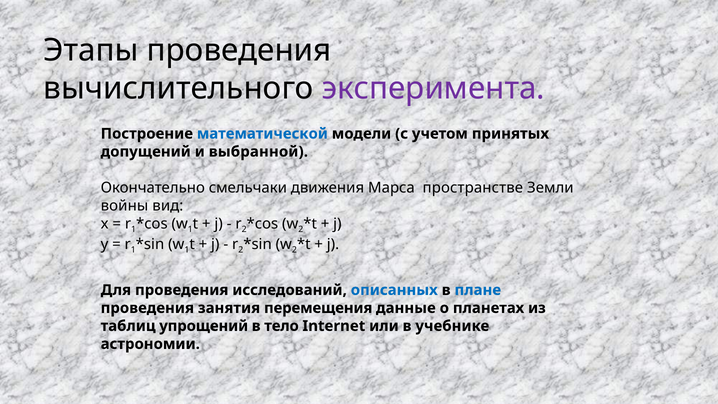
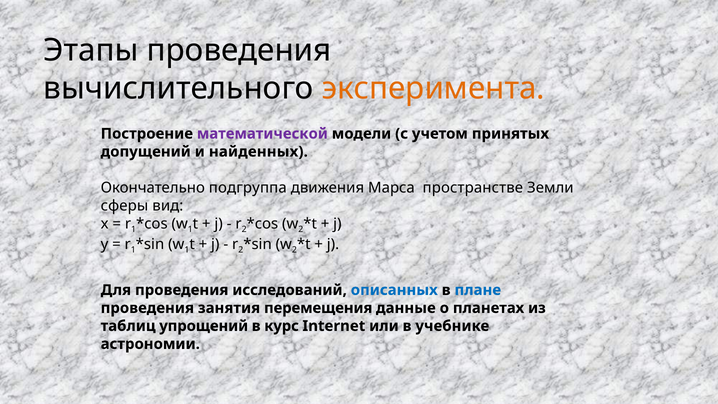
эксперимента colour: purple -> orange
математической colour: blue -> purple
выбранной: выбранной -> найденных
смельчаки: смельчаки -> подгруппа
войны: войны -> сферы
тело: тело -> курс
